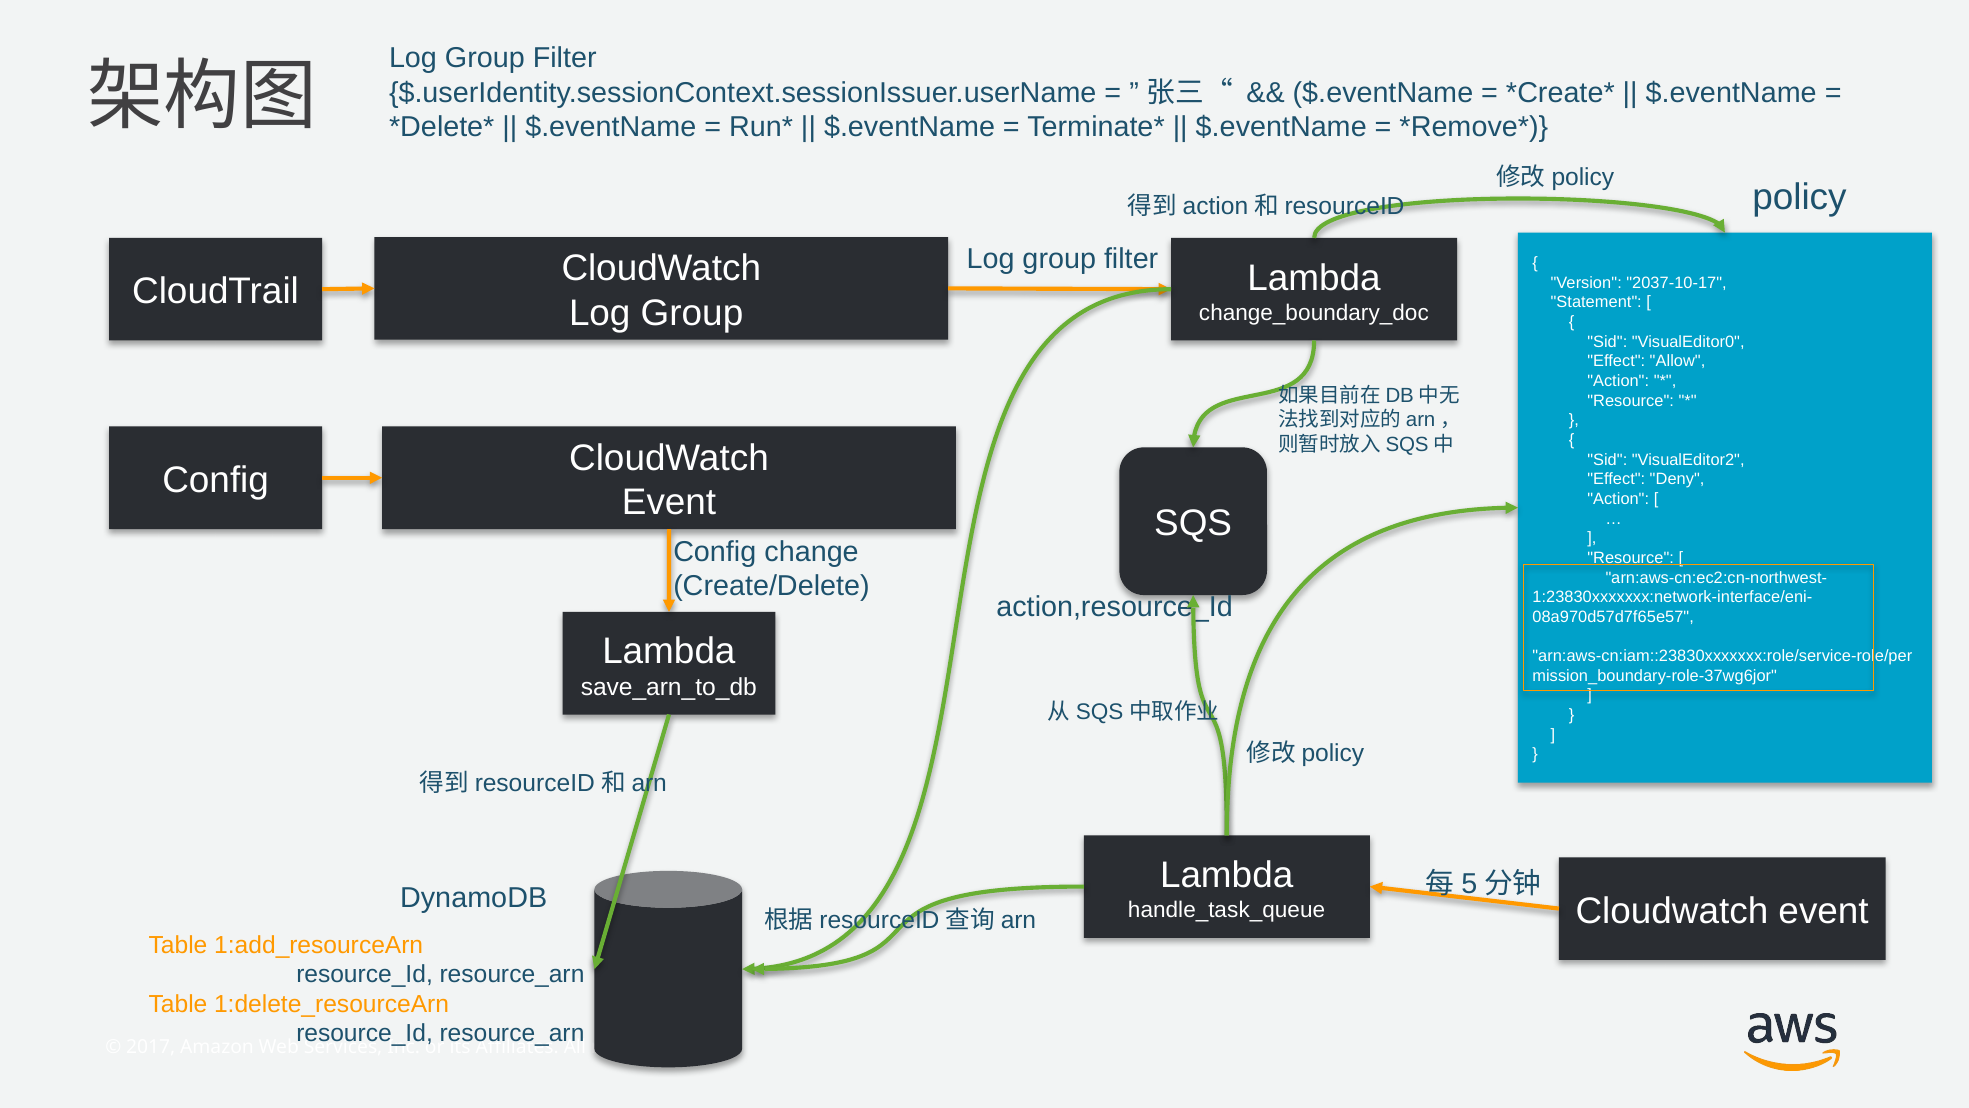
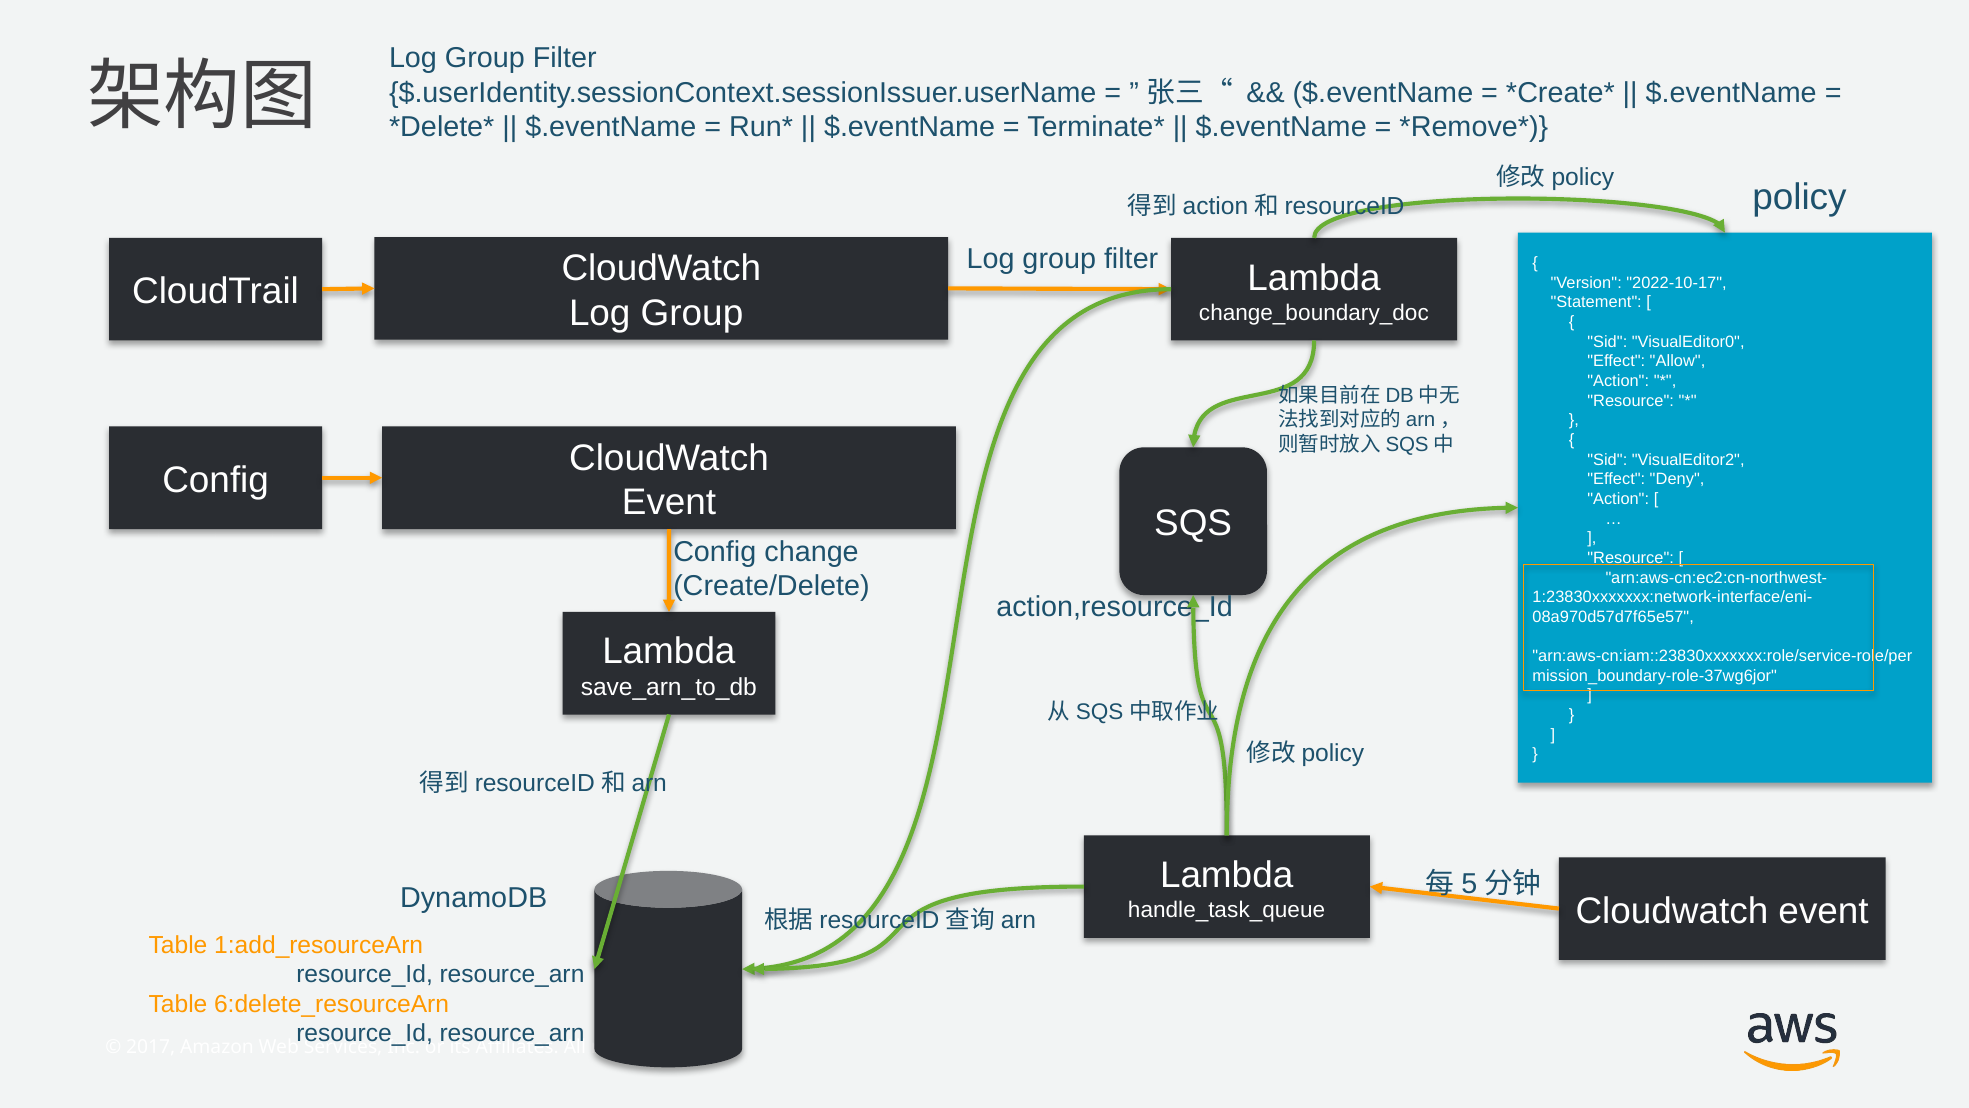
2037-10-17: 2037-10-17 -> 2022-10-17
1:delete_resourceArn: 1:delete_resourceArn -> 6:delete_resourceArn
